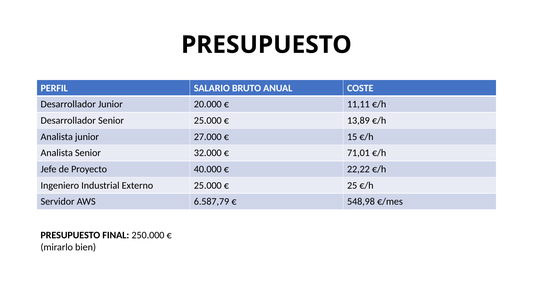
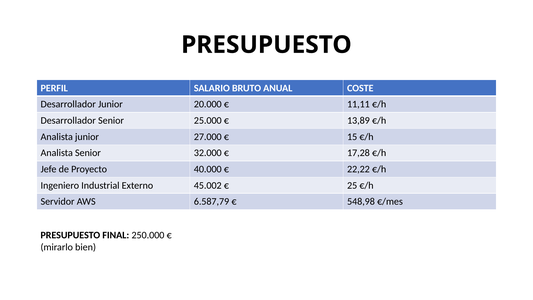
71,01: 71,01 -> 17,28
Externo 25.000: 25.000 -> 45.002
